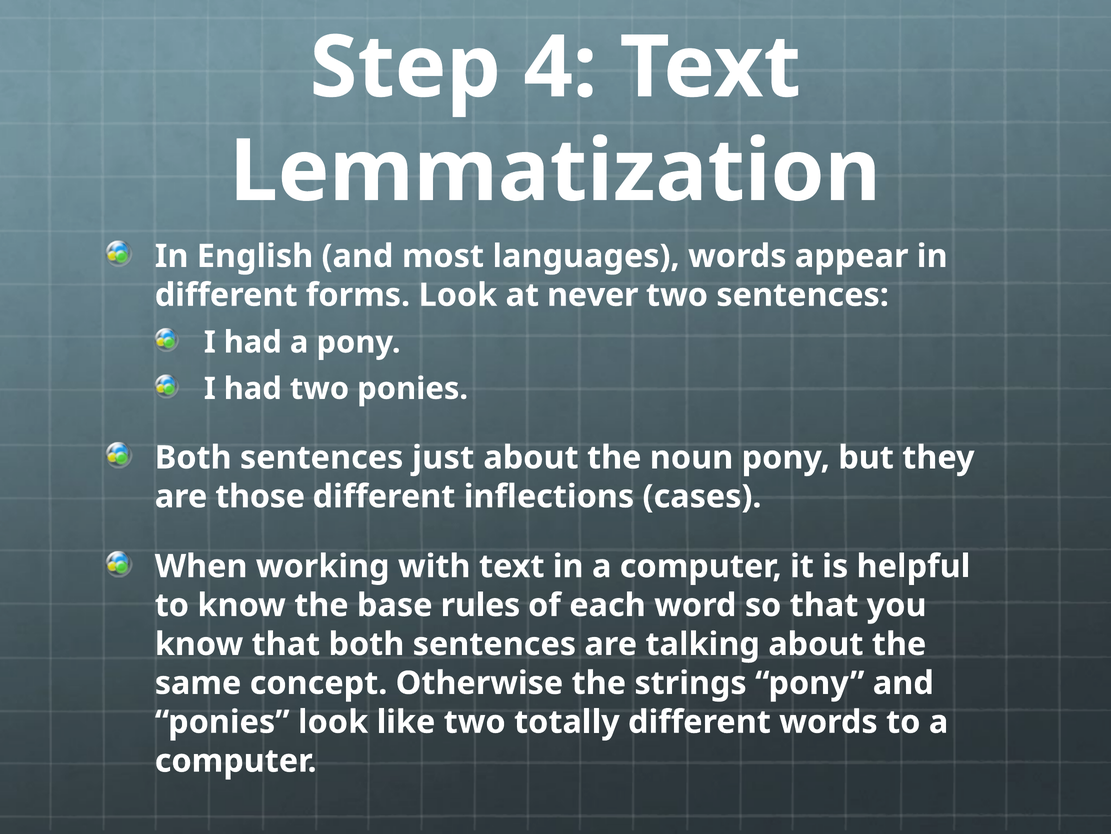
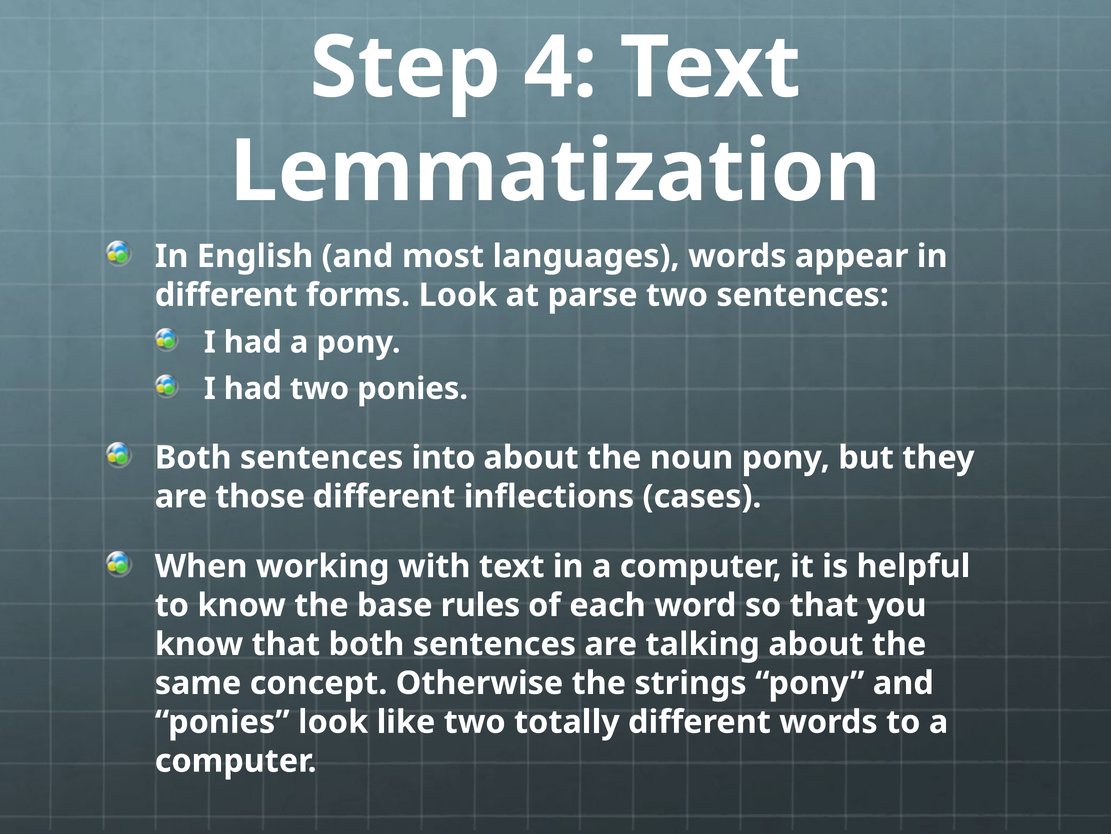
never: never -> parse
just: just -> into
